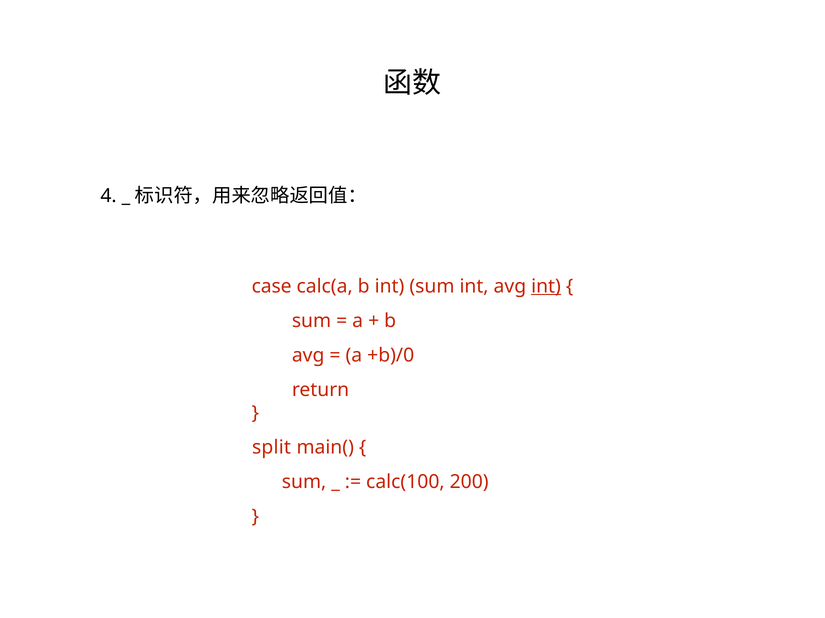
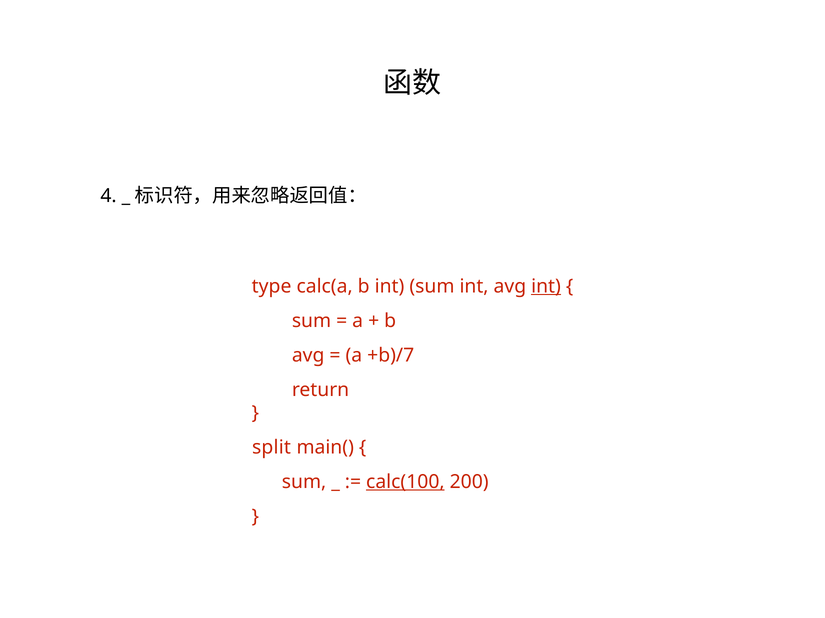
case: case -> type
+b)/0: +b)/0 -> +b)/7
calc(100 underline: none -> present
